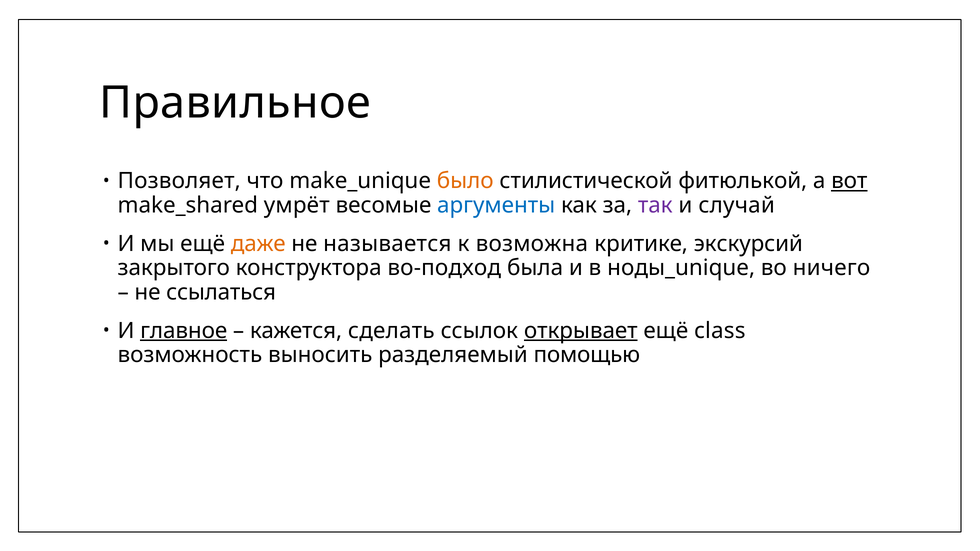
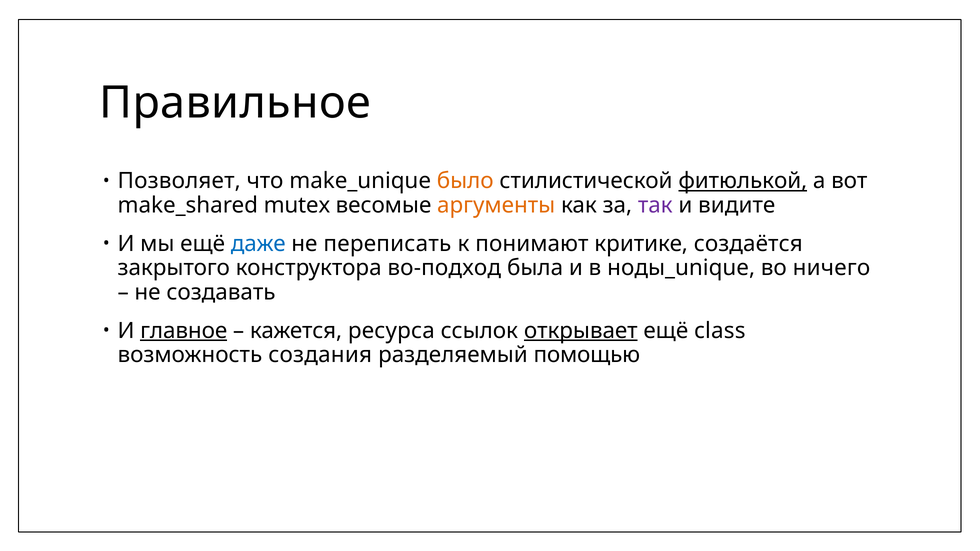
фитюлькой underline: none -> present
вот underline: present -> none
умрёт: умрёт -> mutex
аргументы colour: blue -> orange
случай: случай -> видите
даже colour: orange -> blue
называется: называется -> переписать
возможна: возможна -> понимают
экскурсий: экскурсий -> создаётся
ссылаться: ссылаться -> создавать
сделать: сделать -> ресурса
выносить: выносить -> создания
